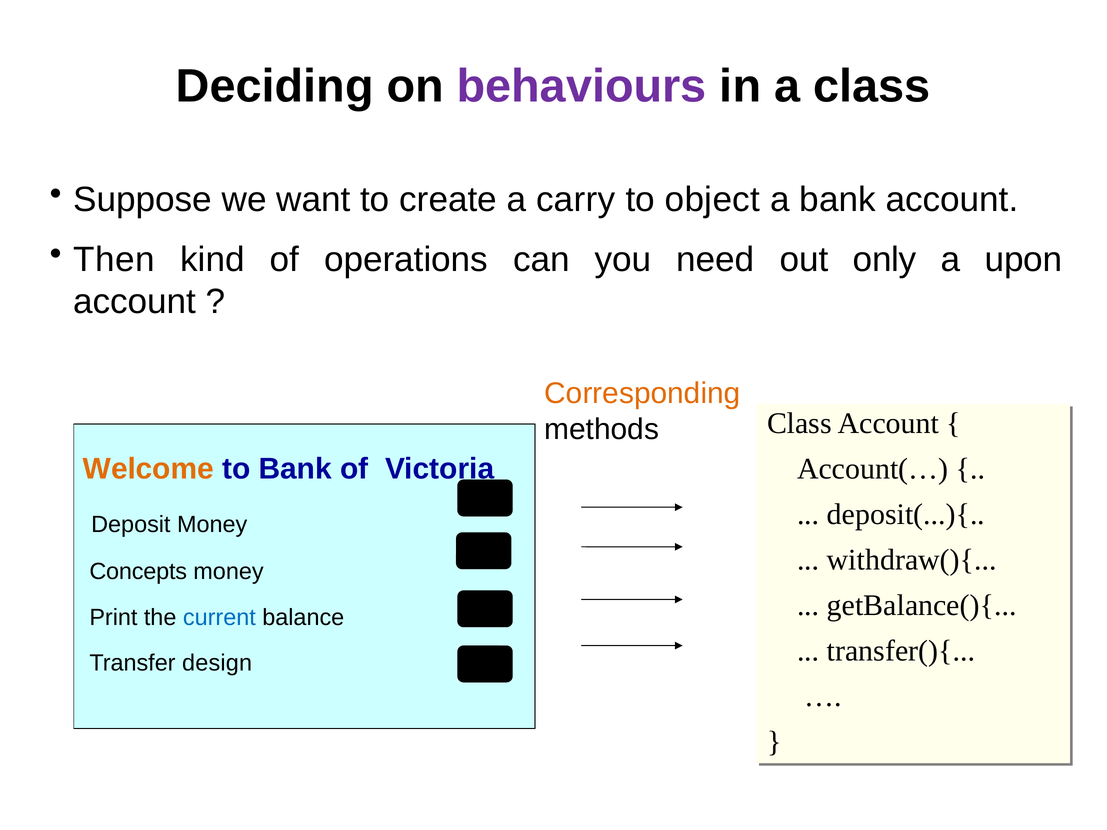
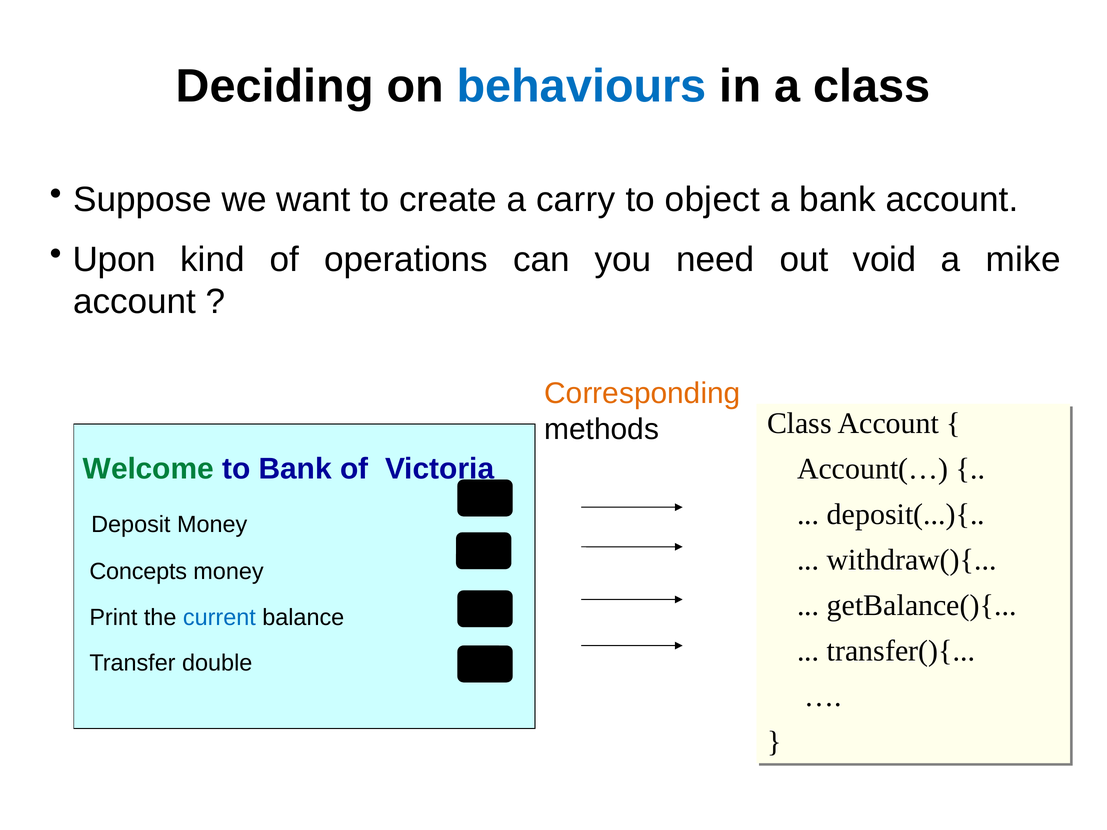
behaviours colour: purple -> blue
Then: Then -> Upon
only: only -> void
upon: upon -> mike
Welcome colour: orange -> green
design: design -> double
